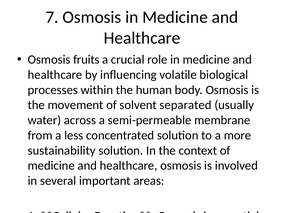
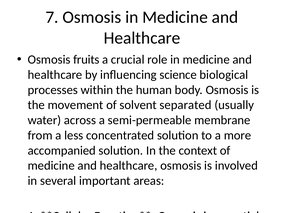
volatile: volatile -> science
sustainability: sustainability -> accompanied
